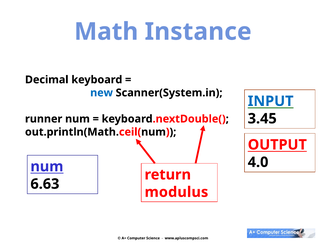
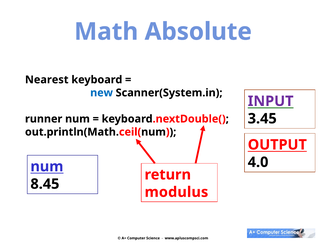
Instance: Instance -> Absolute
Decimal: Decimal -> Nearest
INPUT colour: blue -> purple
6.63: 6.63 -> 8.45
